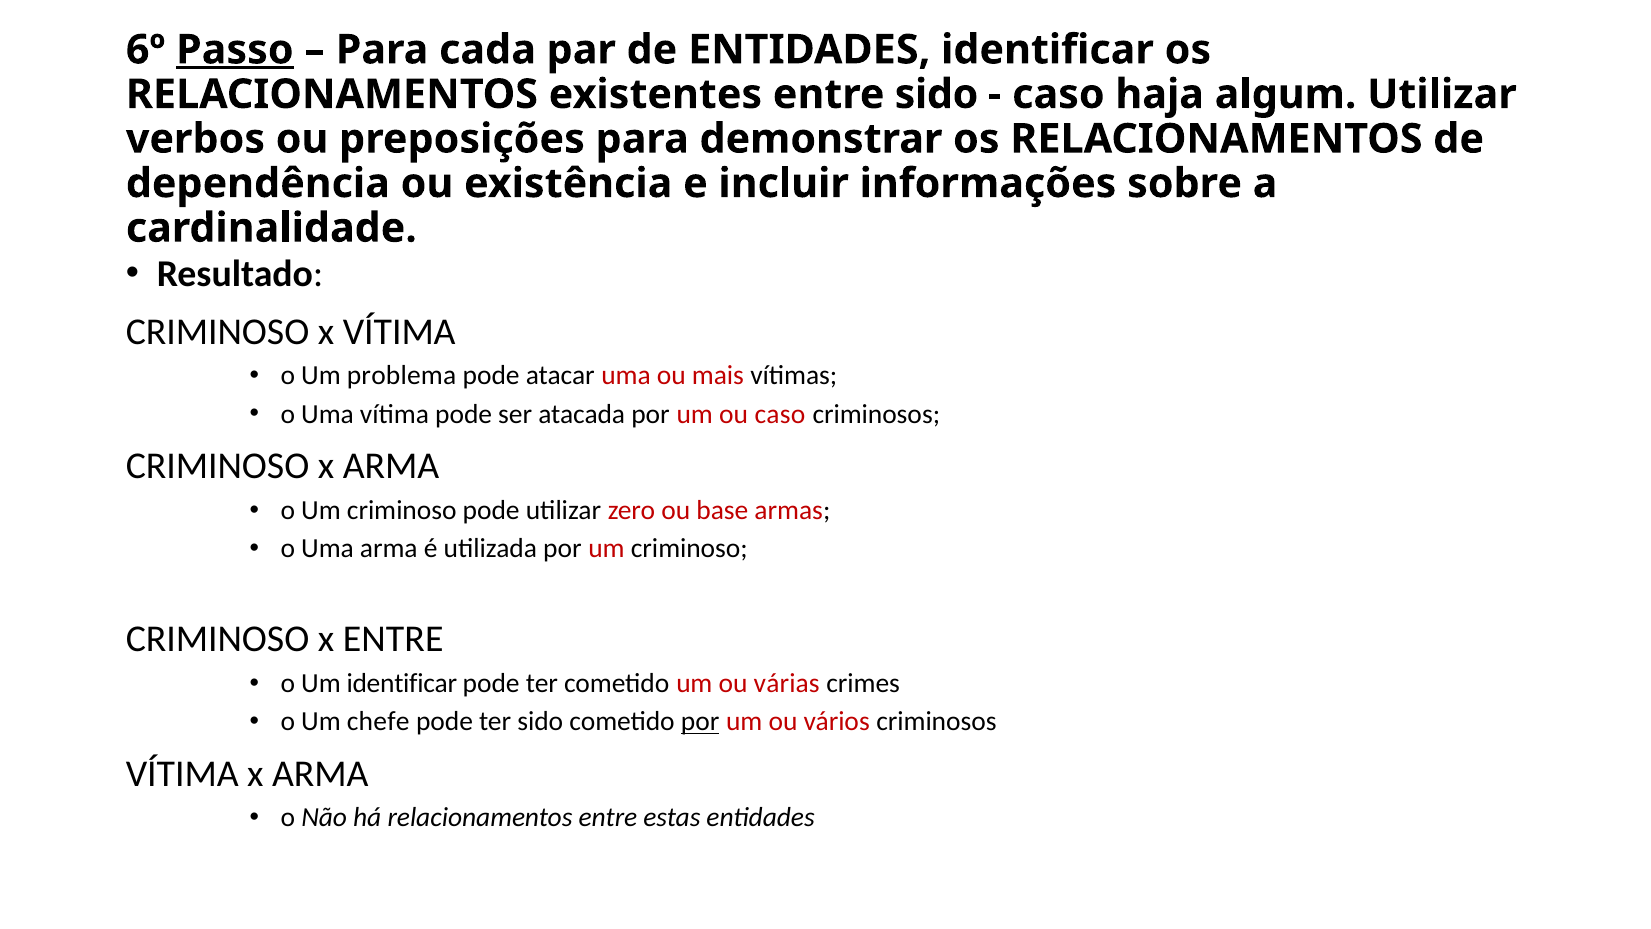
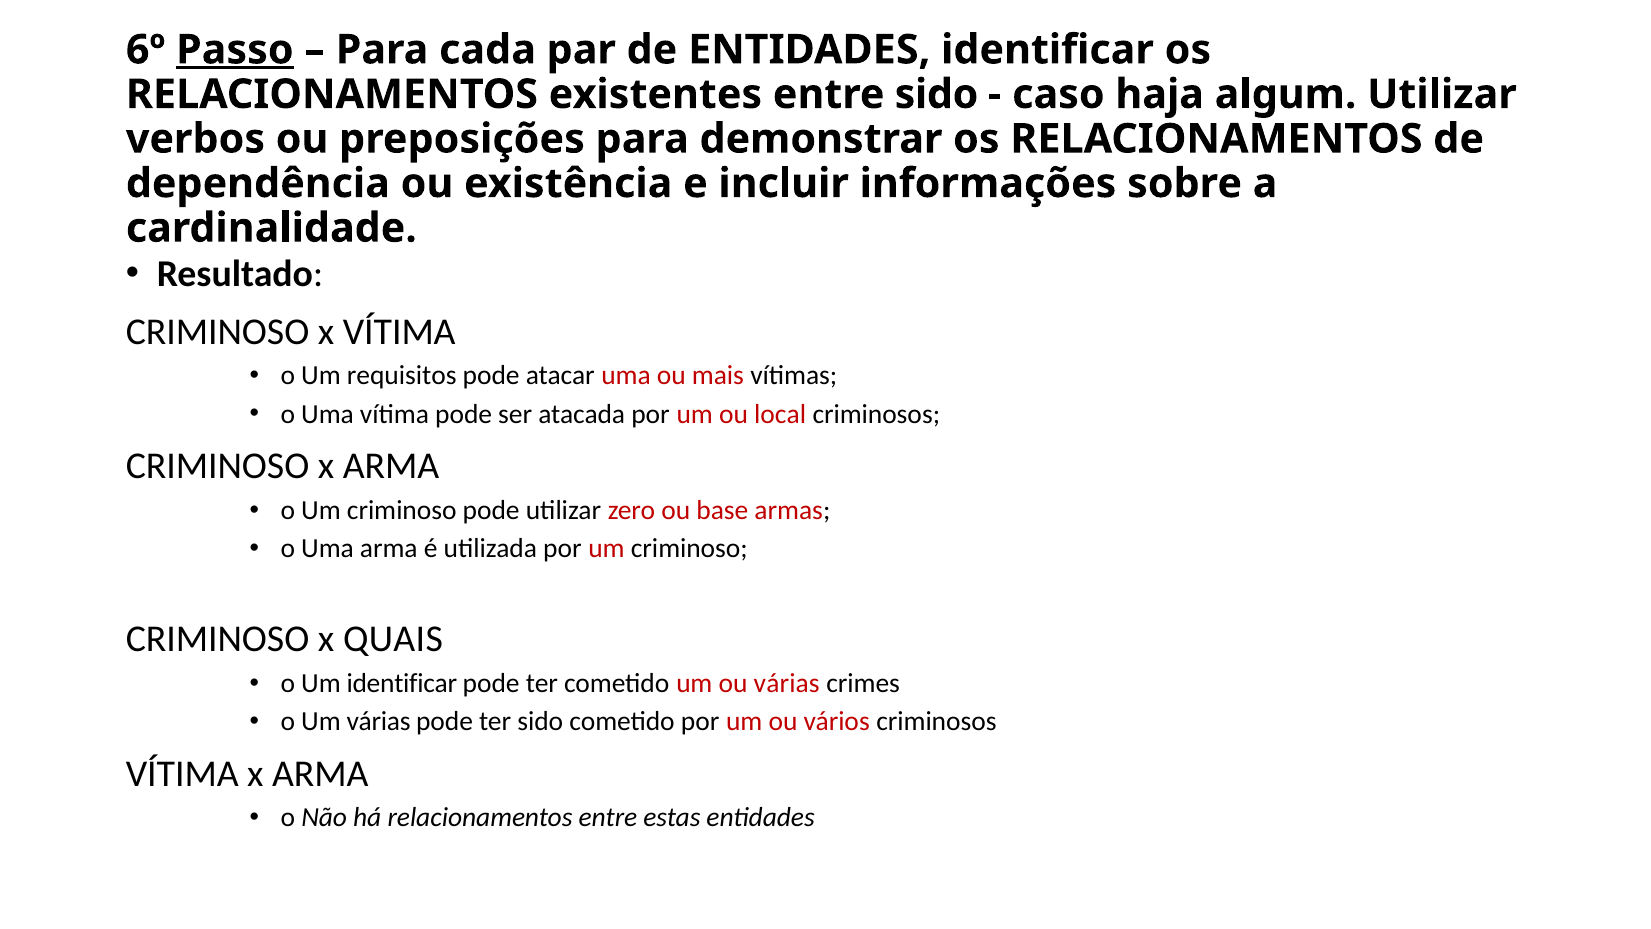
problema: problema -> requisitos
ou caso: caso -> local
x ENTRE: ENTRE -> QUAIS
Um chefe: chefe -> várias
por at (700, 721) underline: present -> none
